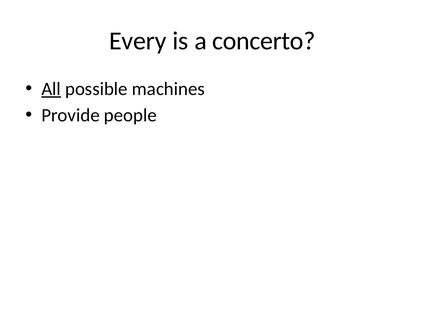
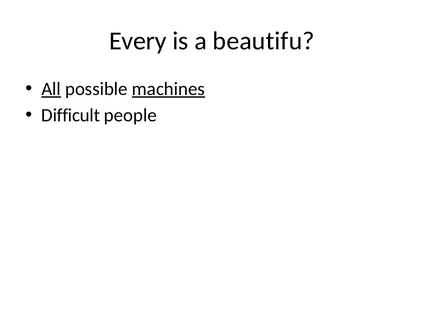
concerto: concerto -> beautifu
machines underline: none -> present
Provide: Provide -> Difficult
